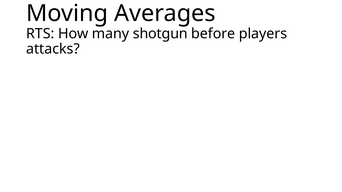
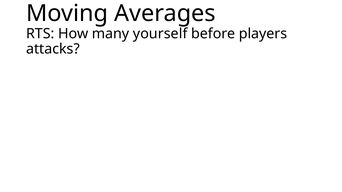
shotgun: shotgun -> yourself
